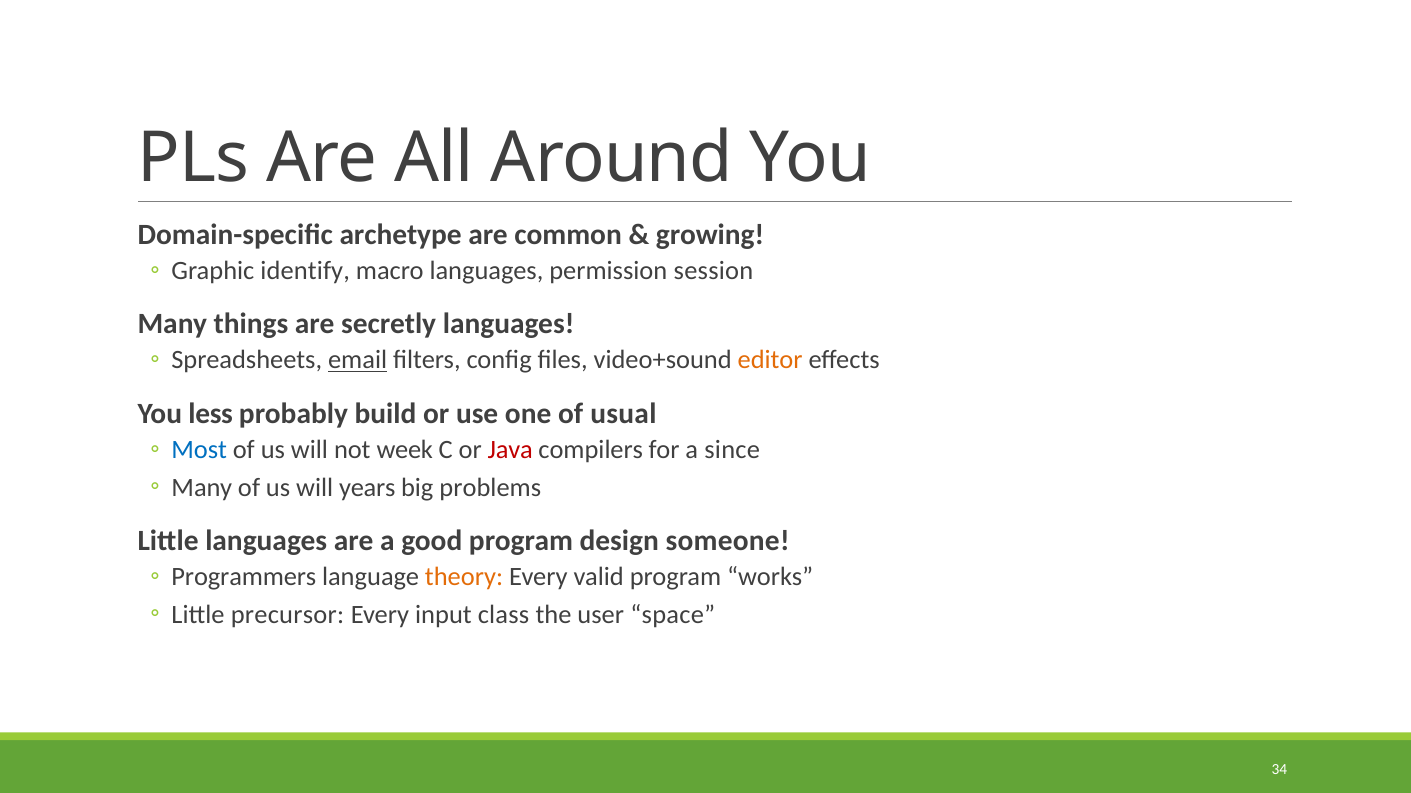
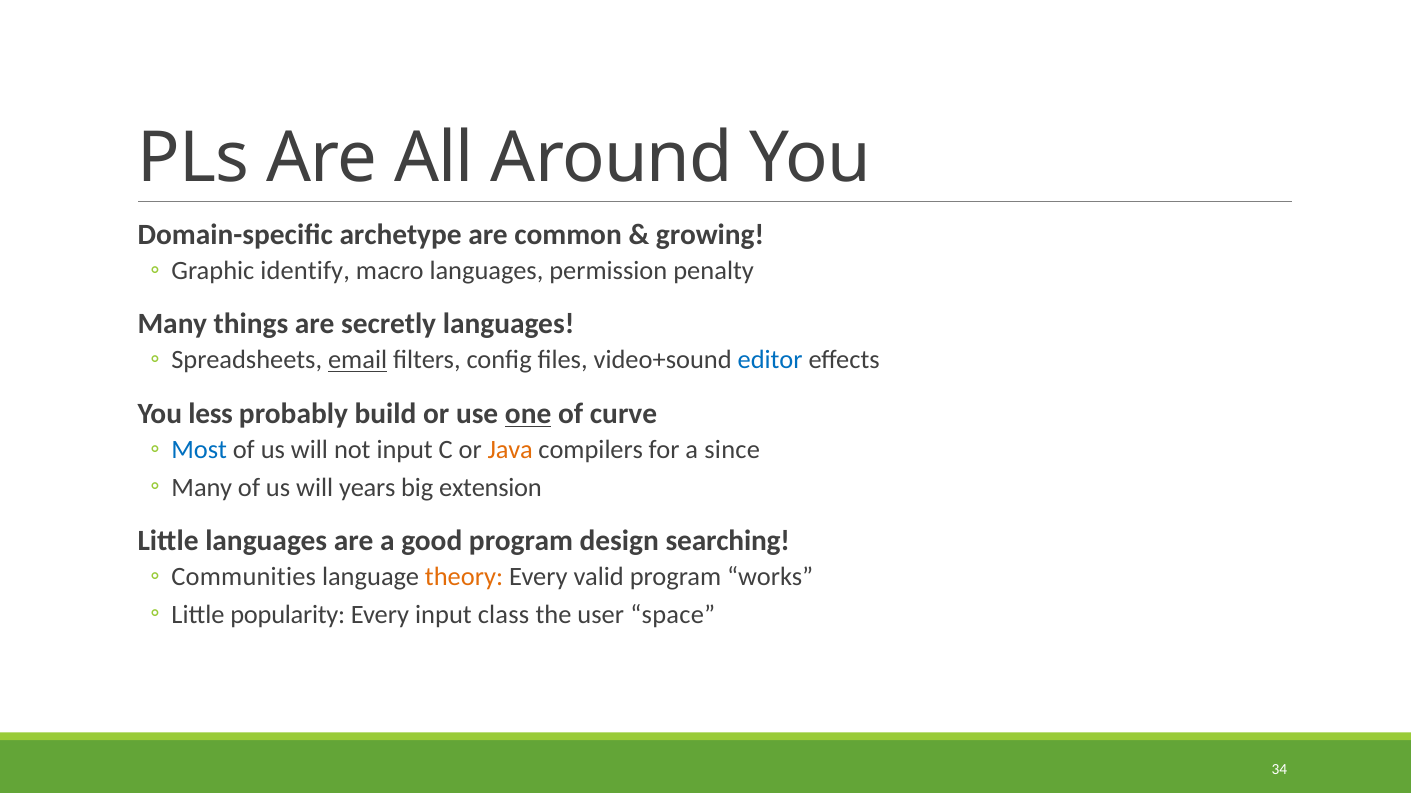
session: session -> penalty
editor colour: orange -> blue
one underline: none -> present
usual: usual -> curve
not week: week -> input
Java colour: red -> orange
problems: problems -> extension
someone: someone -> searching
Programmers: Programmers -> Communities
precursor: precursor -> popularity
